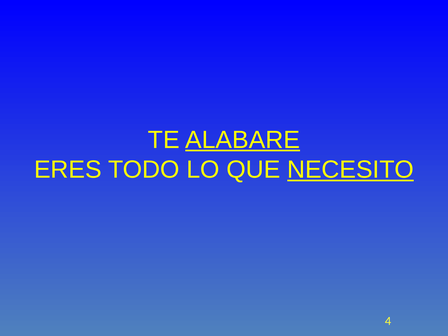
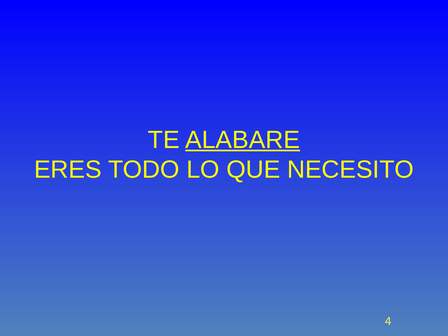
NECESITO underline: present -> none
